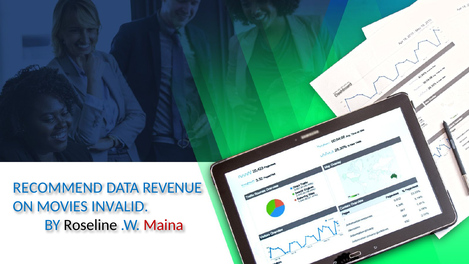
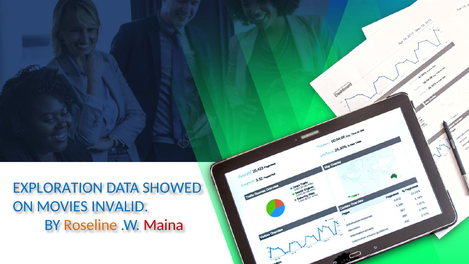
RECOMMEND: RECOMMEND -> EXPLORATION
REVENUE: REVENUE -> SHOWED
Roseline colour: black -> orange
